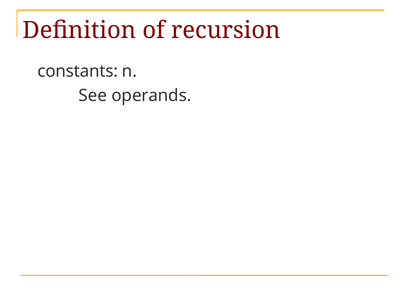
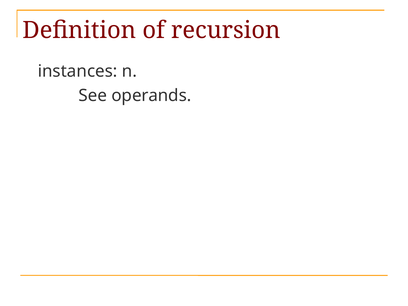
constants: constants -> instances
